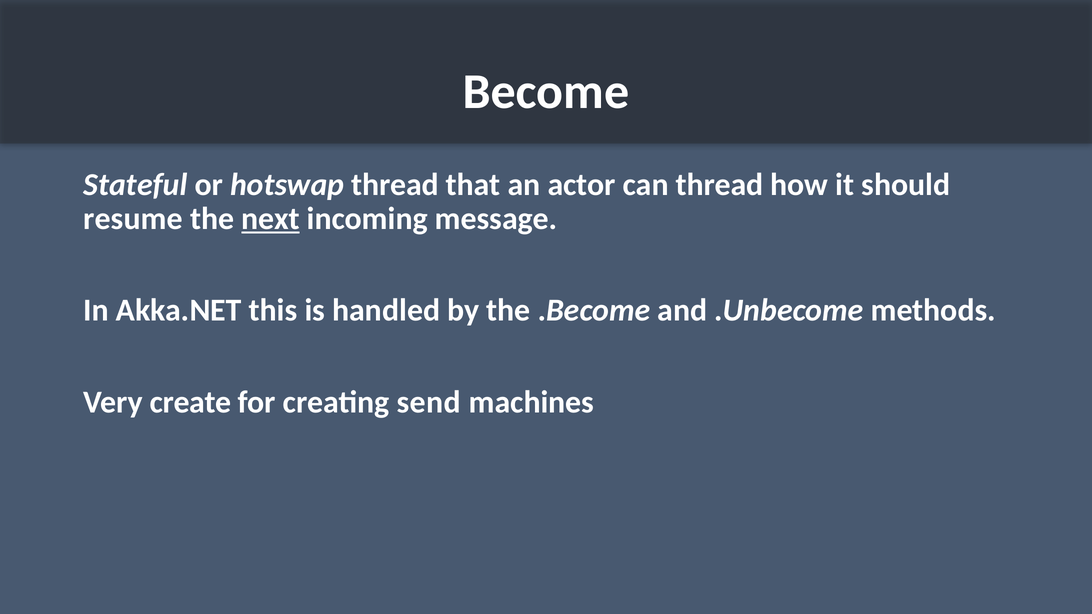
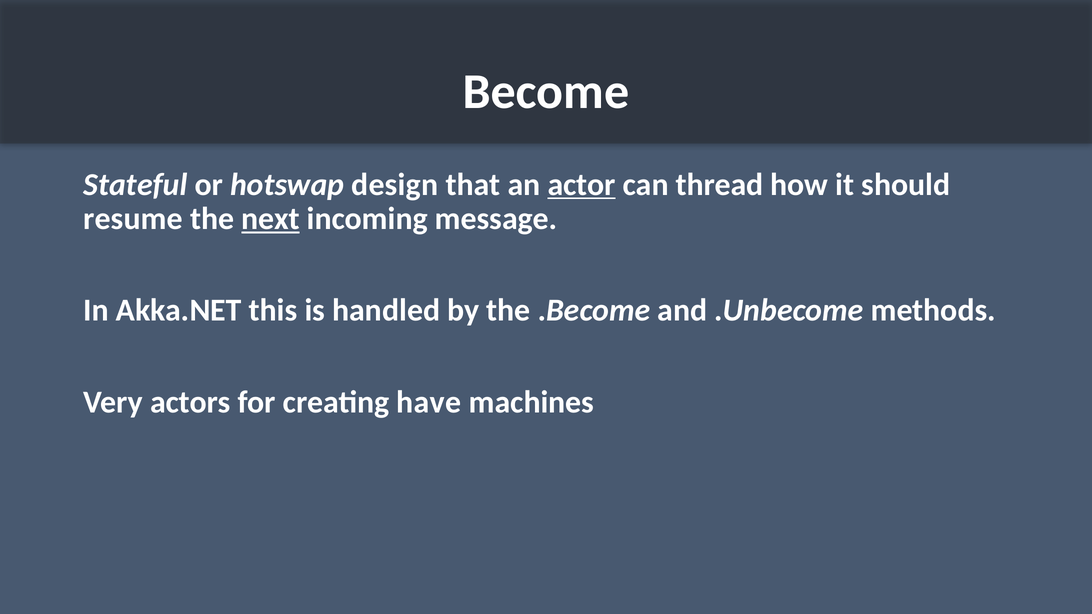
hotswap thread: thread -> design
actor underline: none -> present
create: create -> actors
send: send -> have
